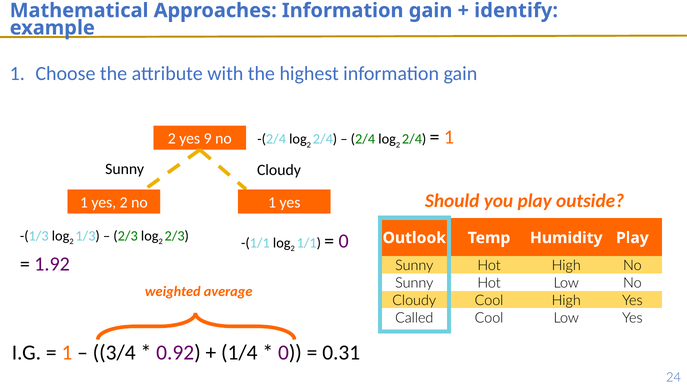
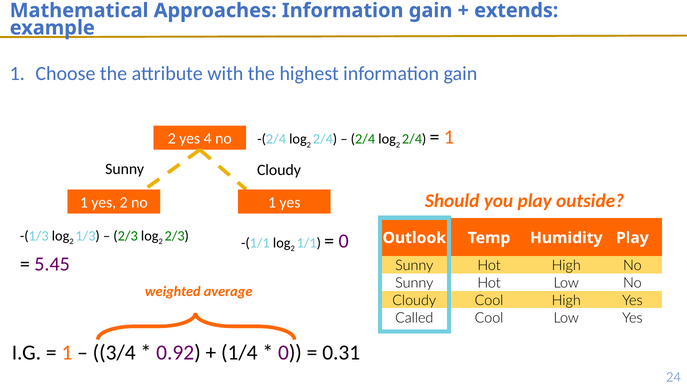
identify: identify -> extends
9: 9 -> 4
1.92: 1.92 -> 5.45
